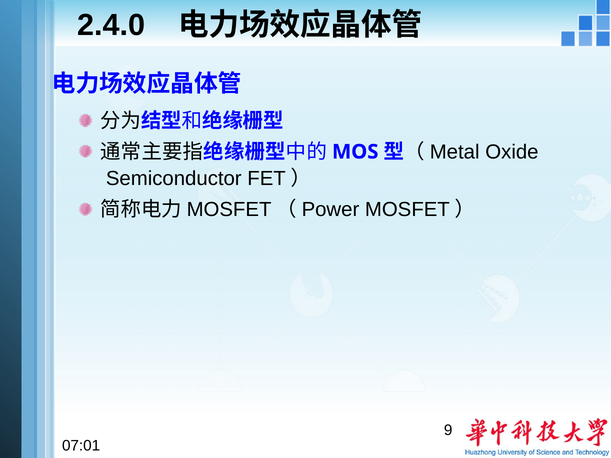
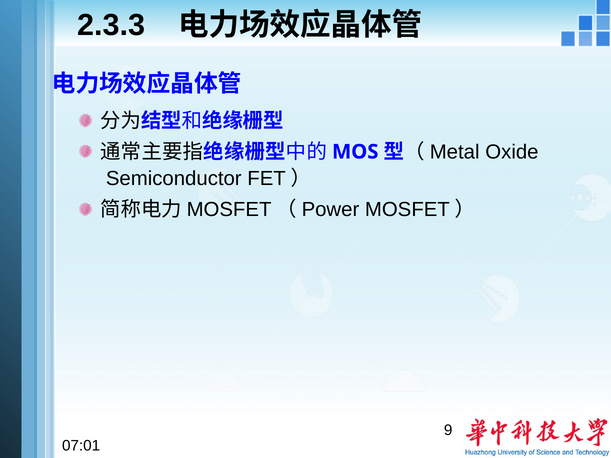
2.4.0: 2.4.0 -> 2.3.3
